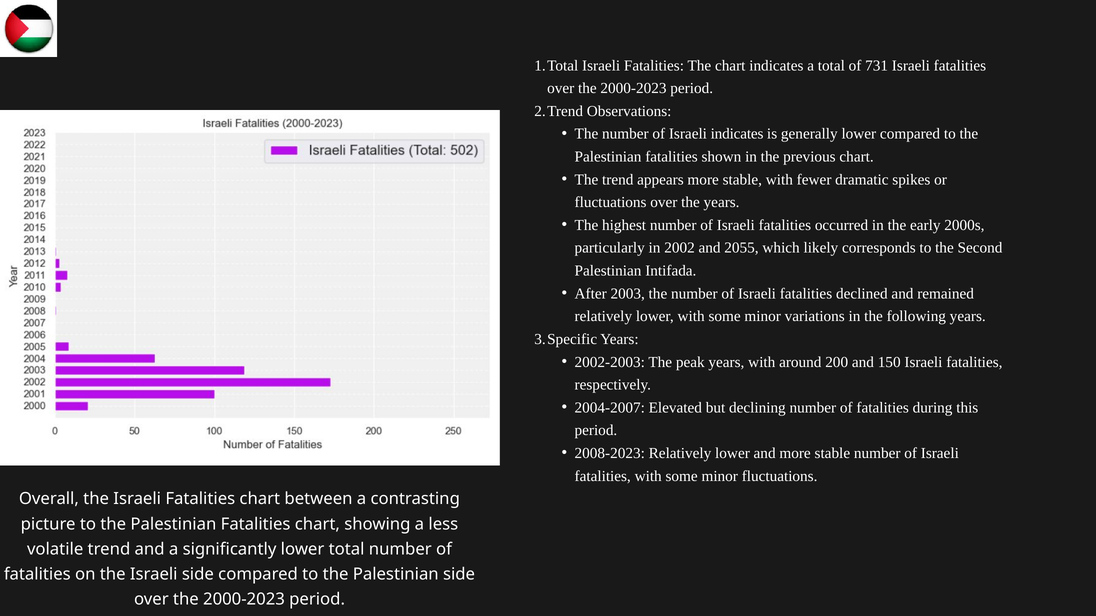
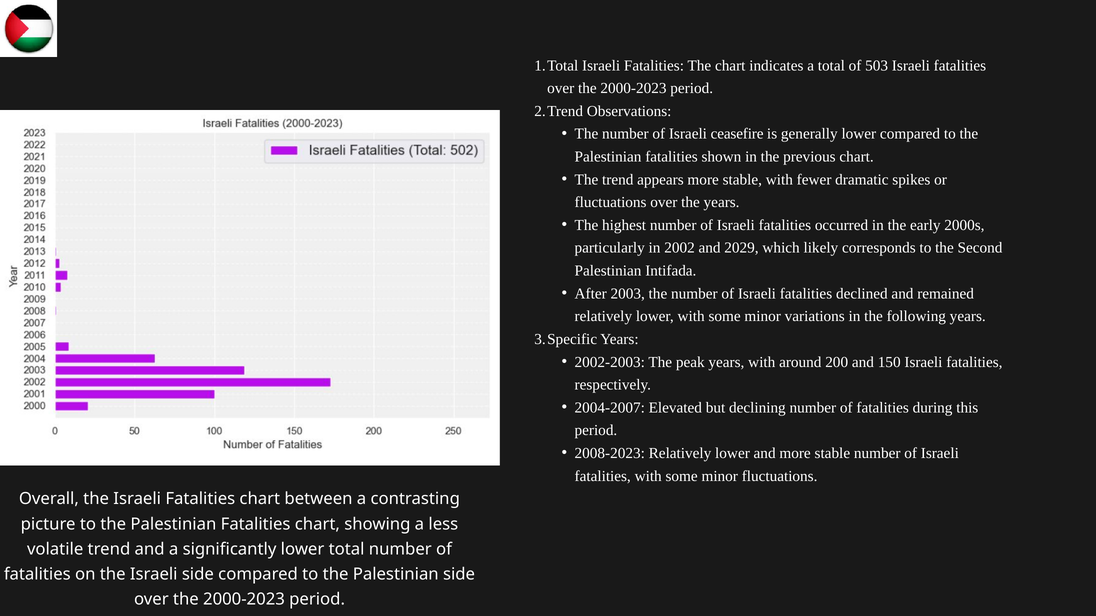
731: 731 -> 503
Israeli indicates: indicates -> ceasefire
2055: 2055 -> 2029
